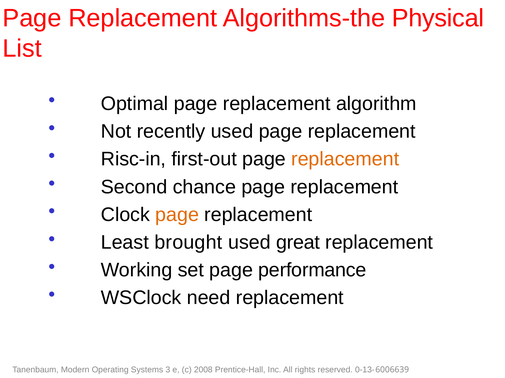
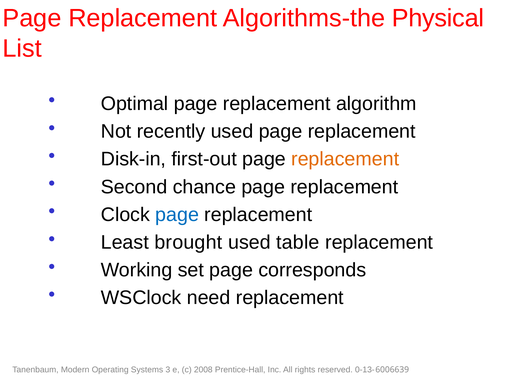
Risc-in: Risc-in -> Disk-in
page at (177, 215) colour: orange -> blue
great: great -> table
performance: performance -> corresponds
